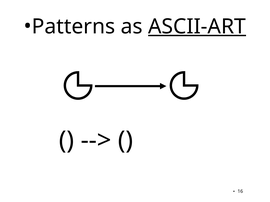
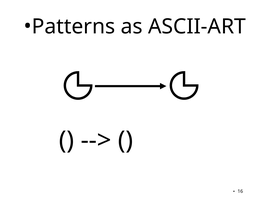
ASCII-ART underline: present -> none
